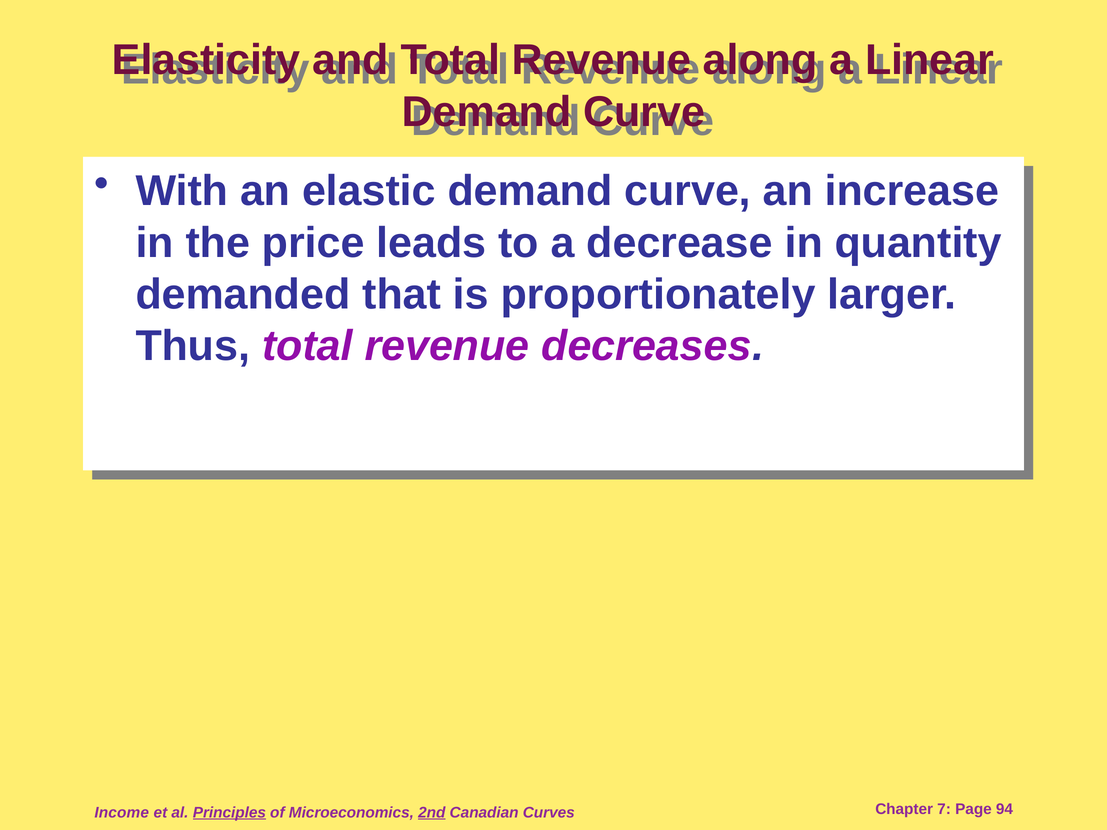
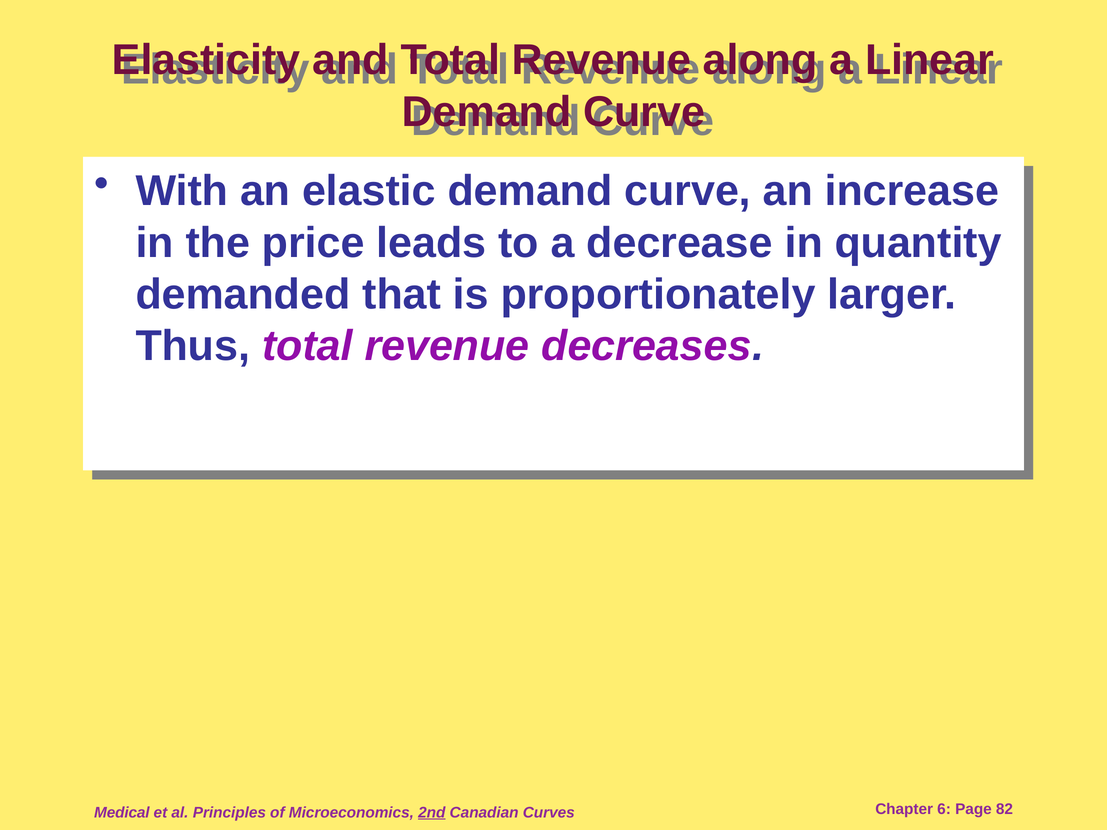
Income: Income -> Medical
Principles underline: present -> none
7: 7 -> 6
94: 94 -> 82
